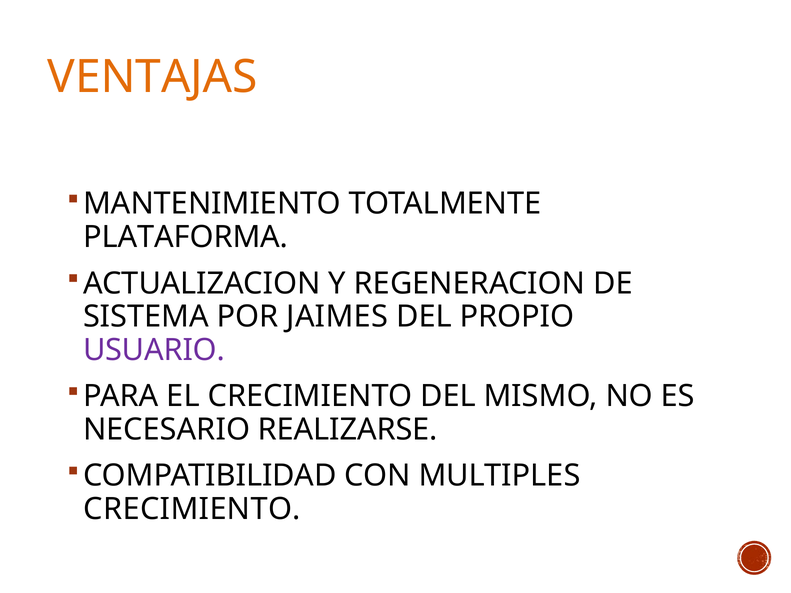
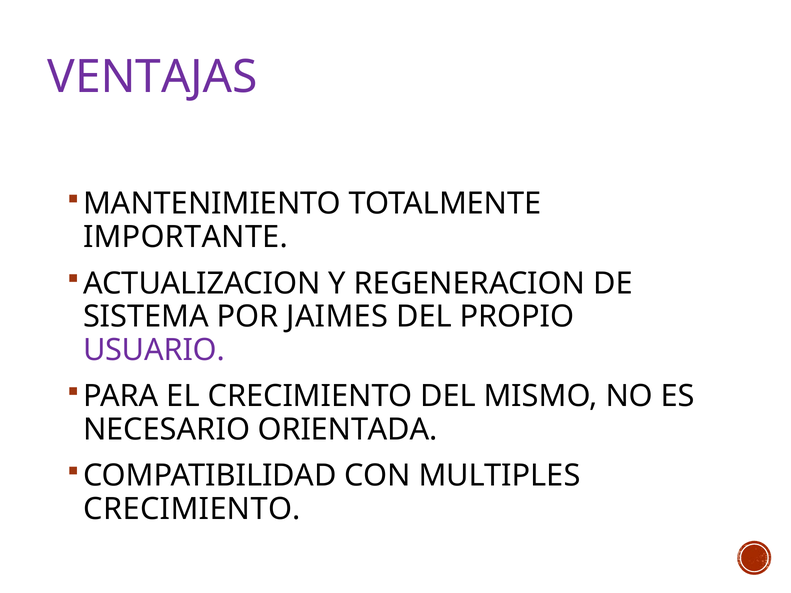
VENTAJAS colour: orange -> purple
PLATAFORMA: PLATAFORMA -> IMPORTANTE
REALIZARSE: REALIZARSE -> ORIENTADA
